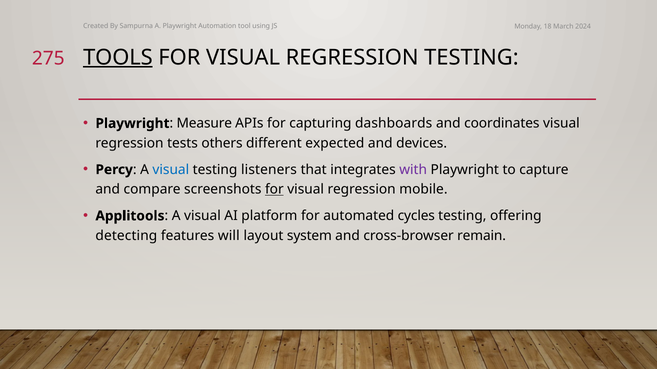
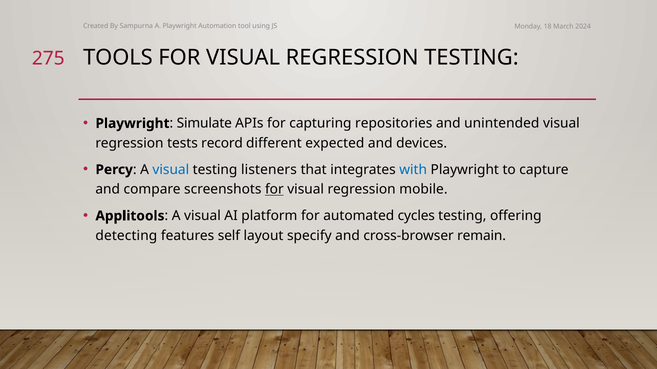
TOOLS underline: present -> none
Measure: Measure -> Simulate
dashboards: dashboards -> repositories
coordinates: coordinates -> unintended
others: others -> record
with colour: purple -> blue
will: will -> self
system: system -> specify
